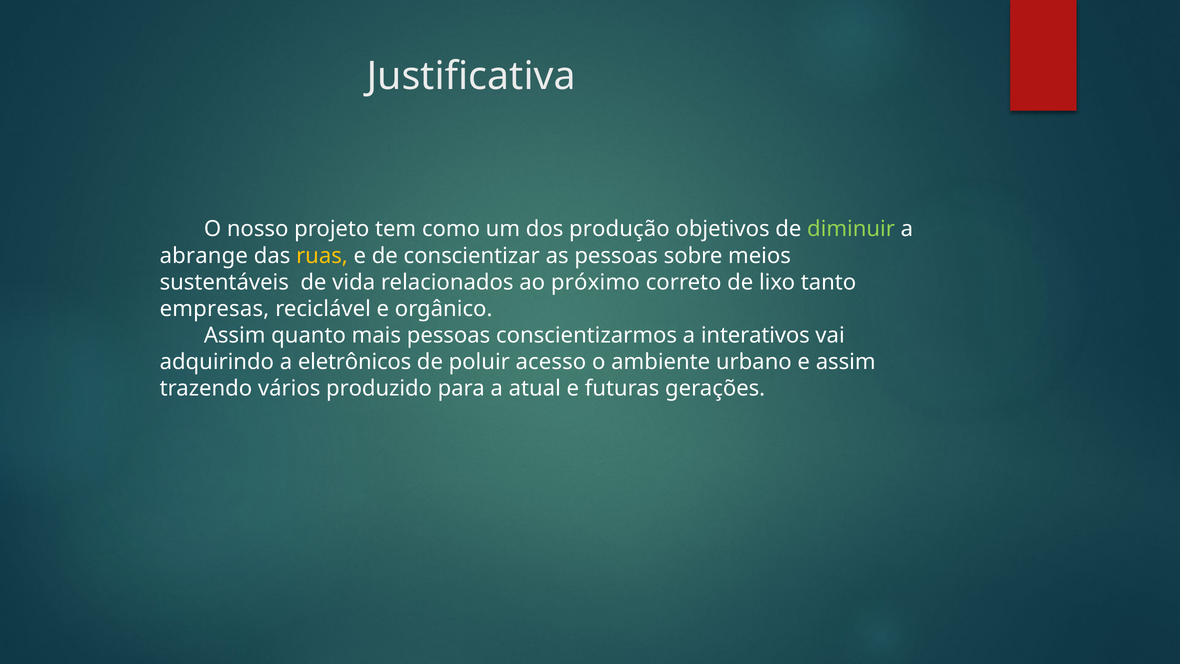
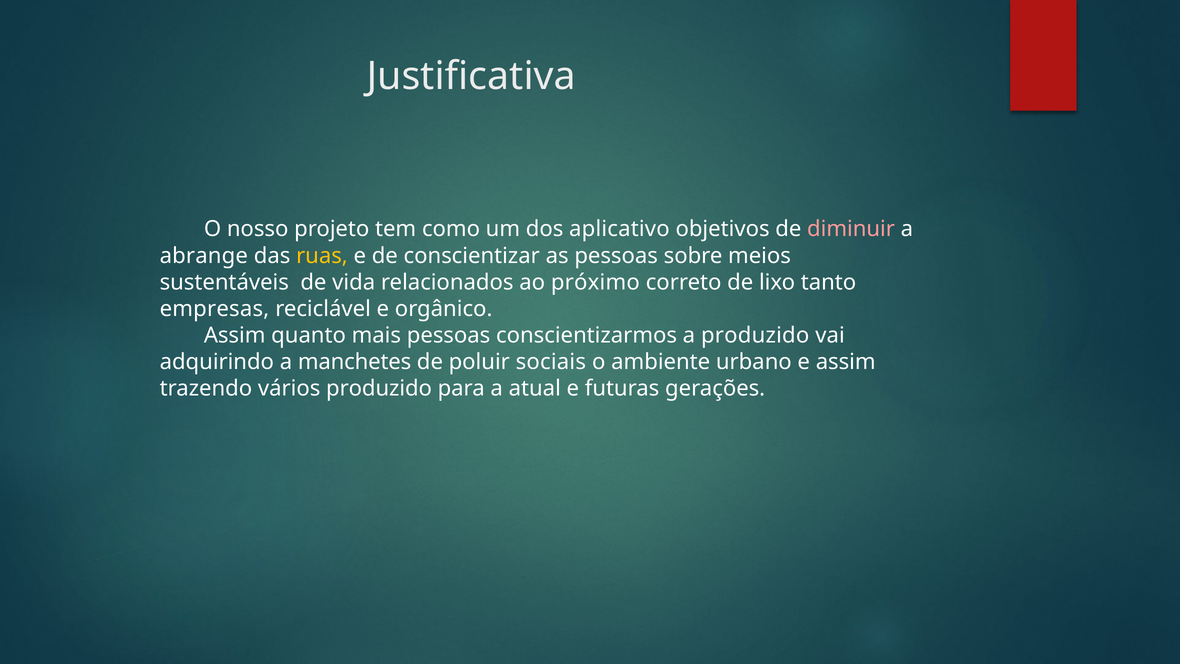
produção: produção -> aplicativo
diminuir colour: light green -> pink
a interativos: interativos -> produzido
eletrônicos: eletrônicos -> manchetes
acesso: acesso -> sociais
